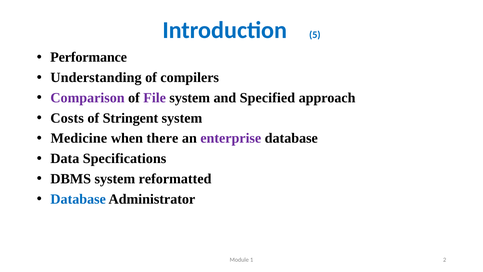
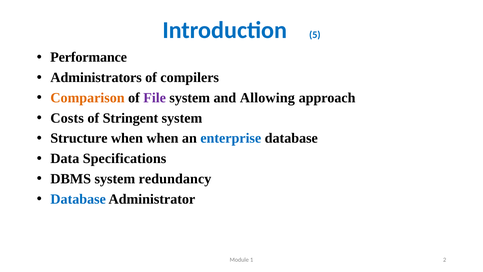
Understanding: Understanding -> Administrators
Comparison colour: purple -> orange
Specified: Specified -> Allowing
Medicine: Medicine -> Structure
when there: there -> when
enterprise colour: purple -> blue
reformatted: reformatted -> redundancy
